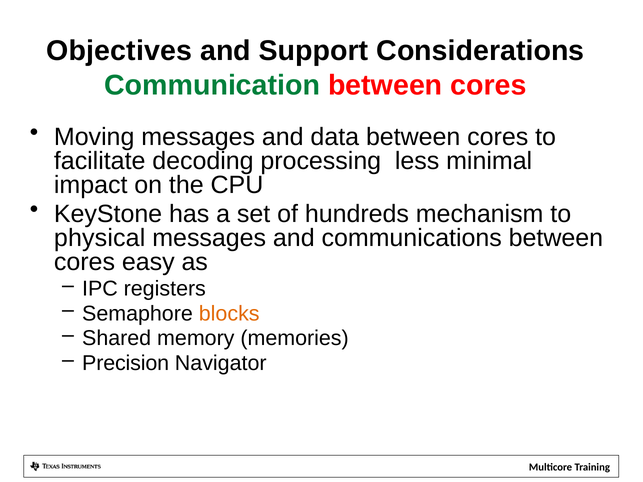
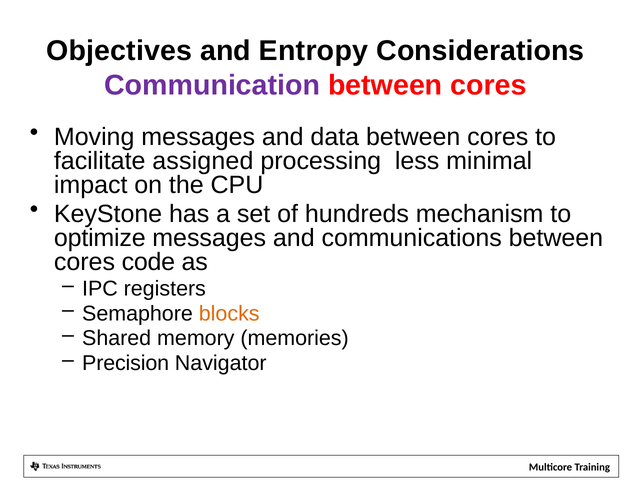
Support: Support -> Entropy
Communication colour: green -> purple
decoding: decoding -> assigned
physical: physical -> optimize
easy: easy -> code
